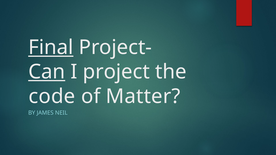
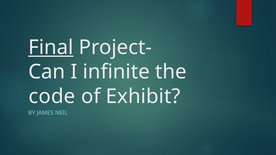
Can underline: present -> none
project: project -> infinite
Matter: Matter -> Exhibit
